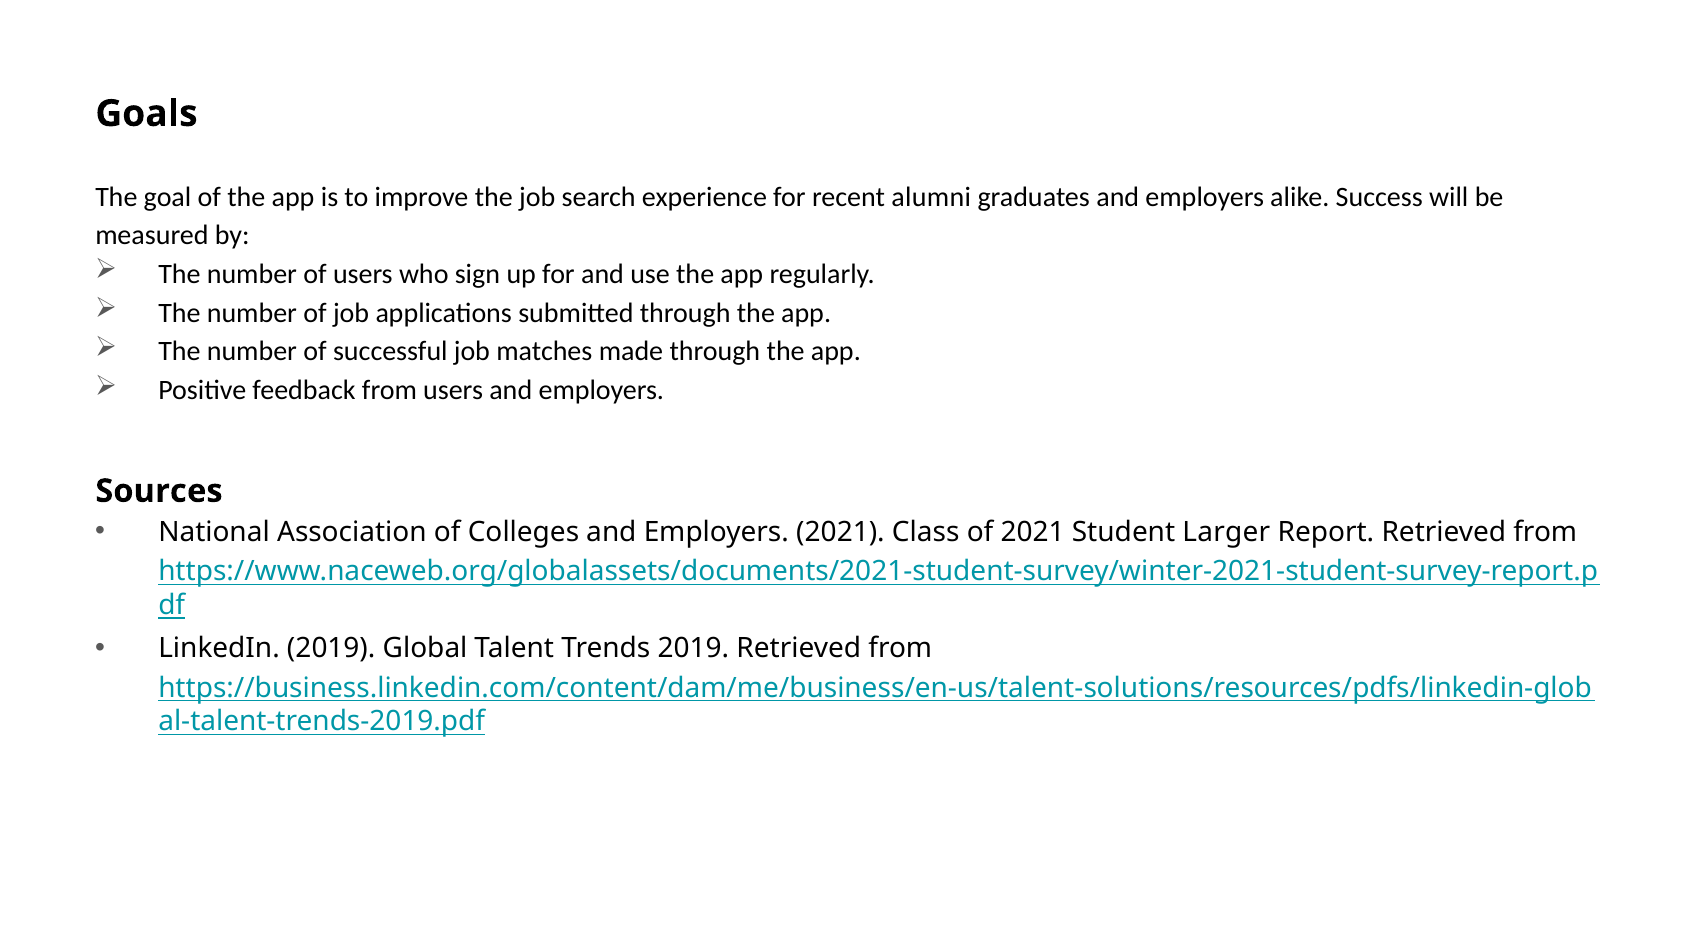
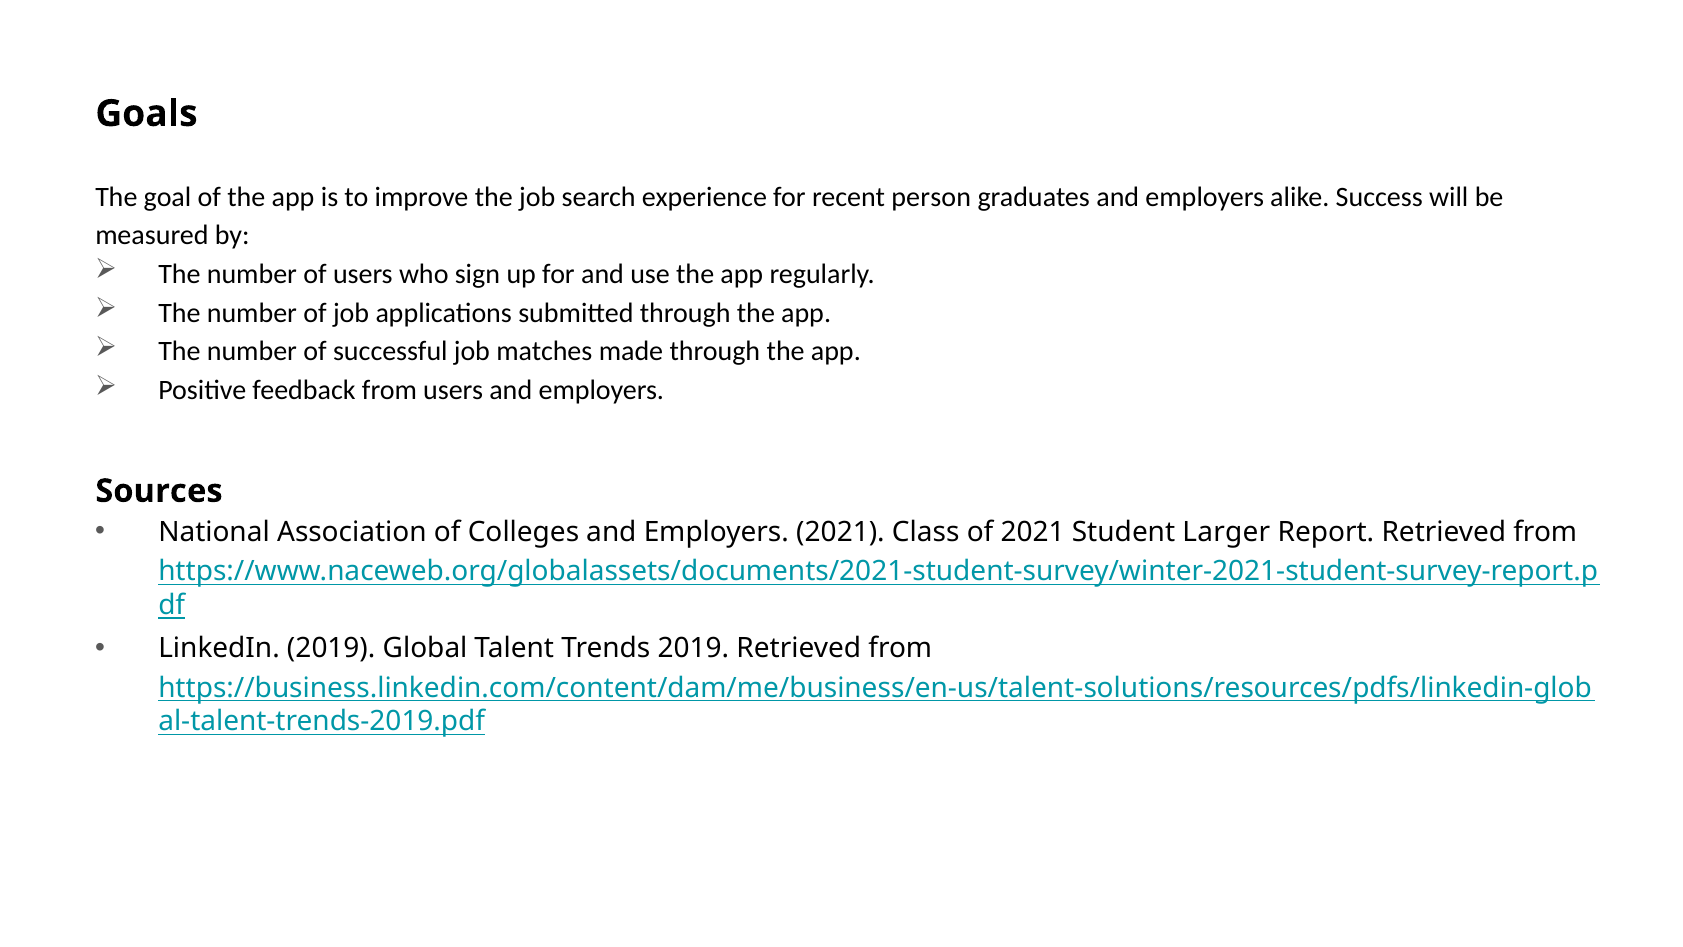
alumni: alumni -> person
